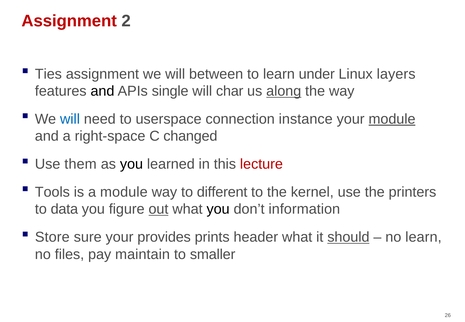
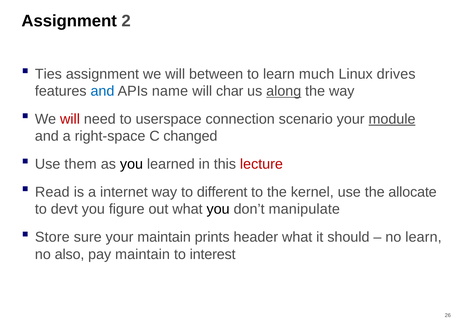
Assignment at (69, 21) colour: red -> black
under: under -> much
layers: layers -> drives
and at (102, 91) colour: black -> blue
single: single -> name
will at (70, 119) colour: blue -> red
instance: instance -> scenario
Tools: Tools -> Read
a module: module -> internet
printers: printers -> allocate
data: data -> devt
out underline: present -> none
information: information -> manipulate
your provides: provides -> maintain
should underline: present -> none
files: files -> also
smaller: smaller -> interest
